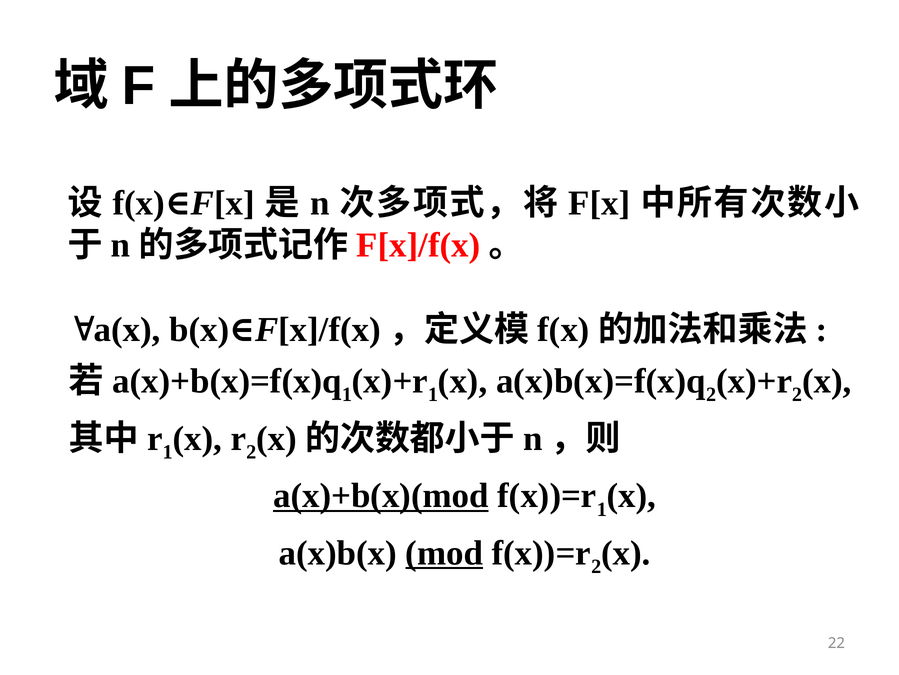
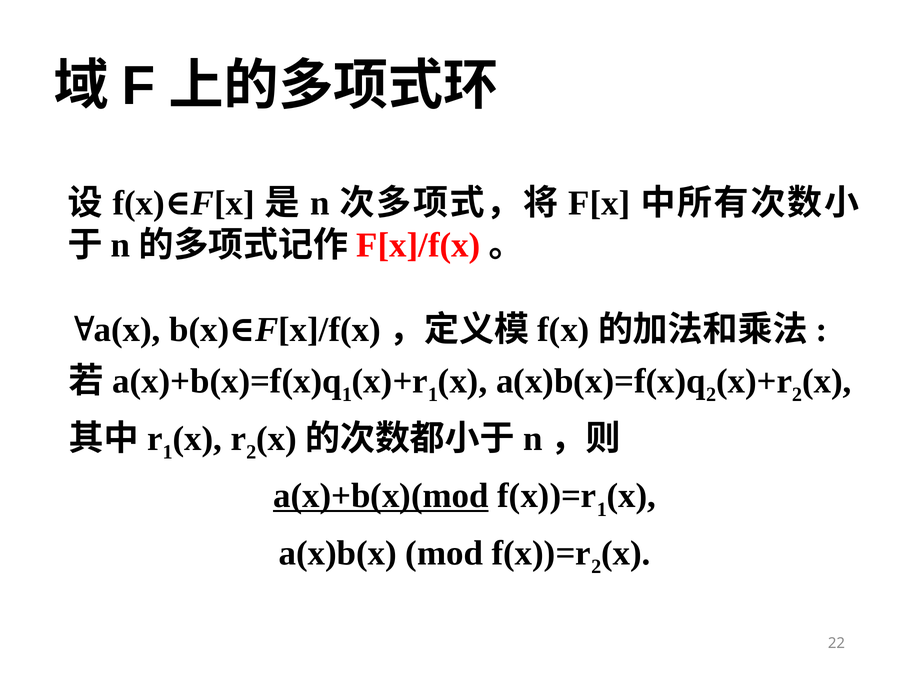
mod underline: present -> none
